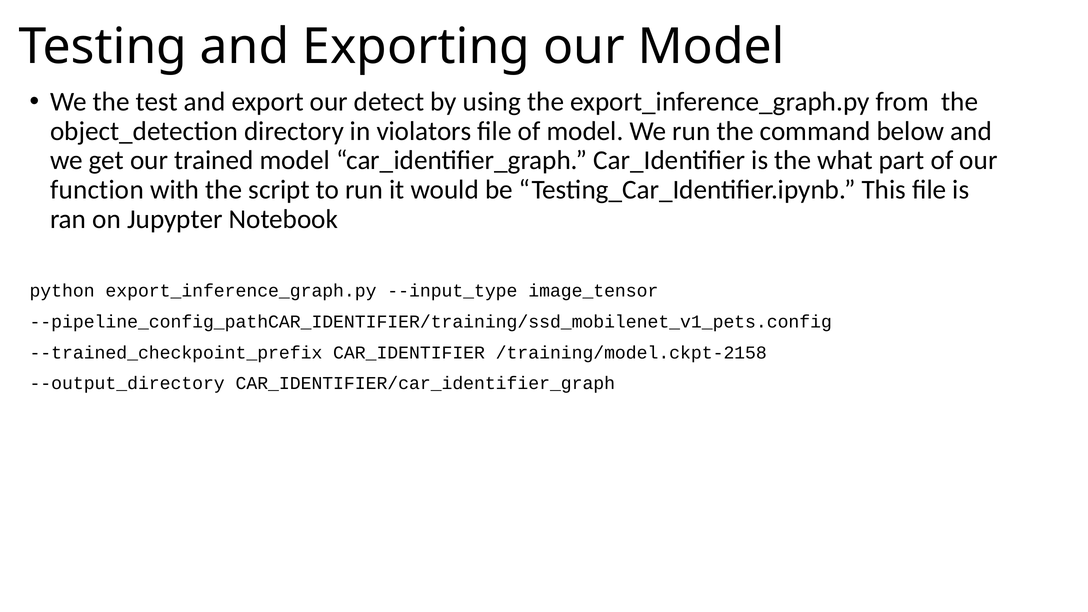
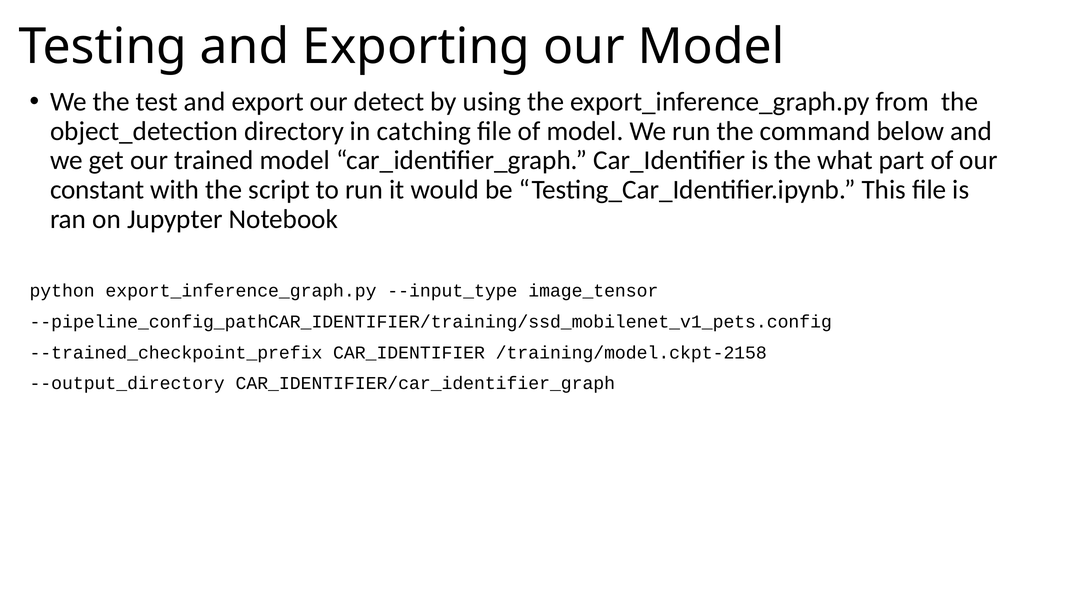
violators: violators -> catching
function: function -> constant
